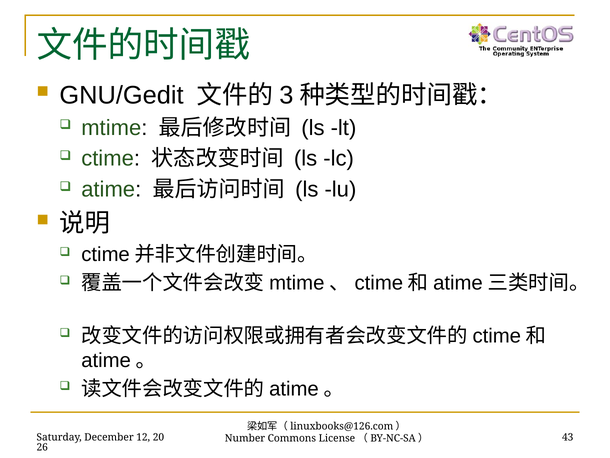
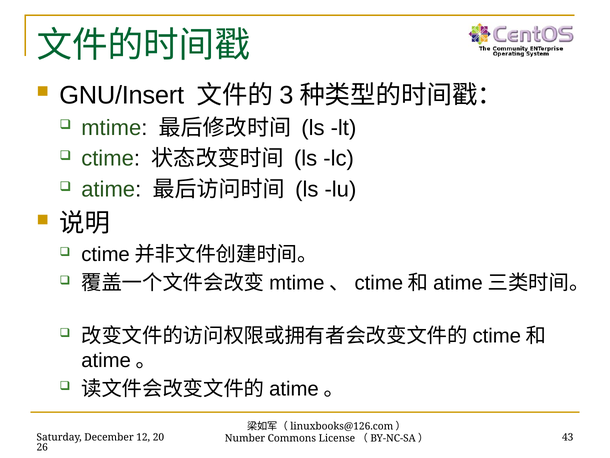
GNU/Gedit: GNU/Gedit -> GNU/Insert
